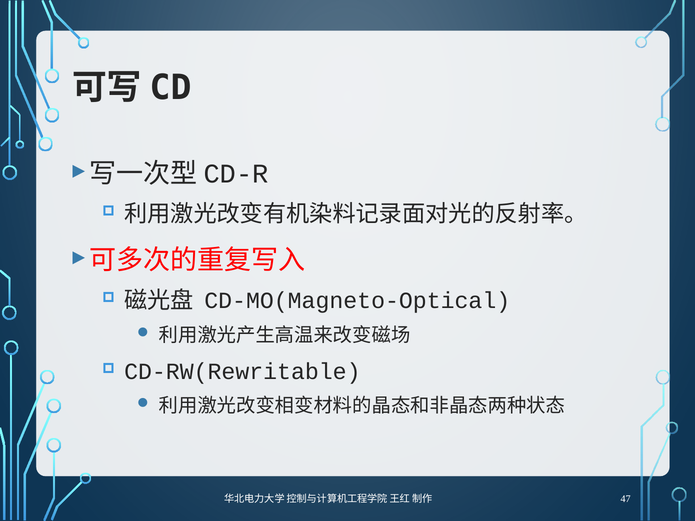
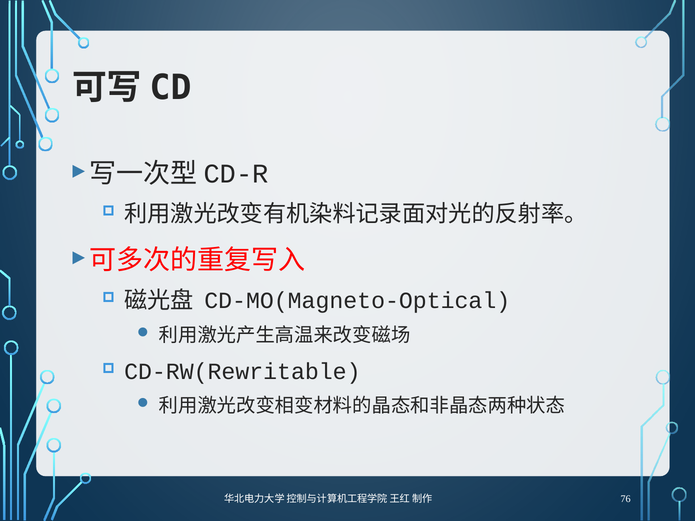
47: 47 -> 76
